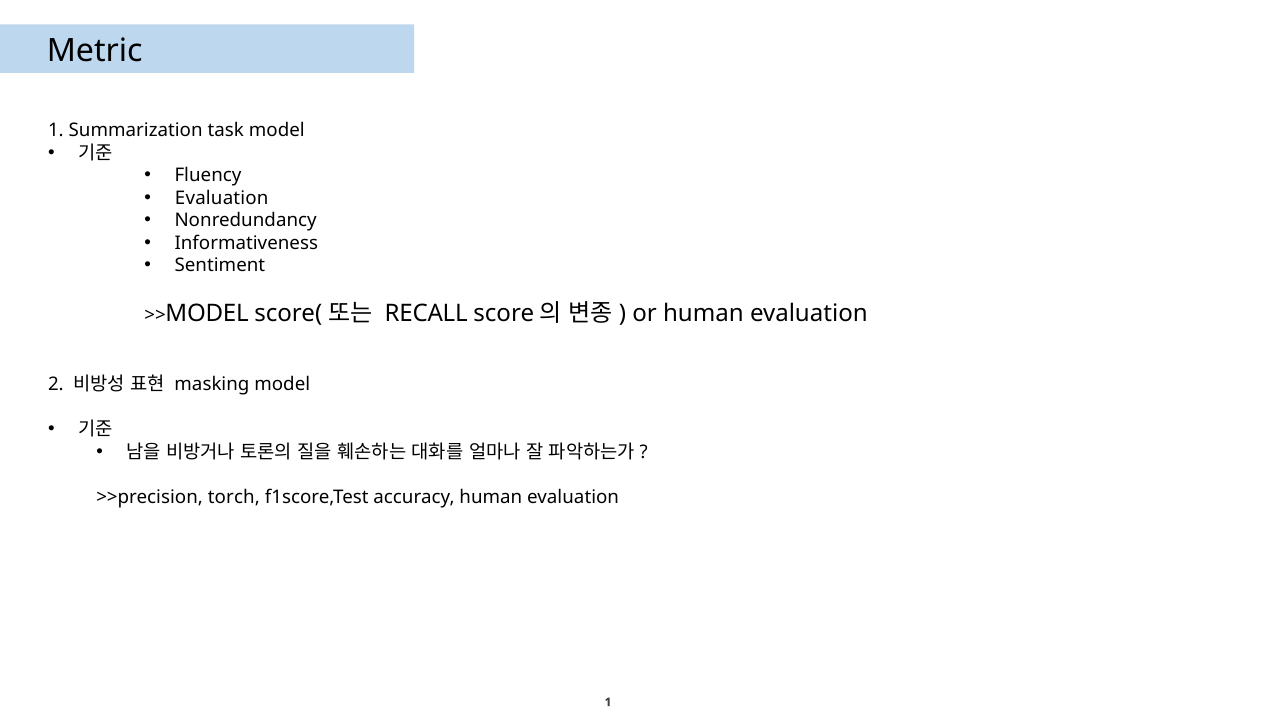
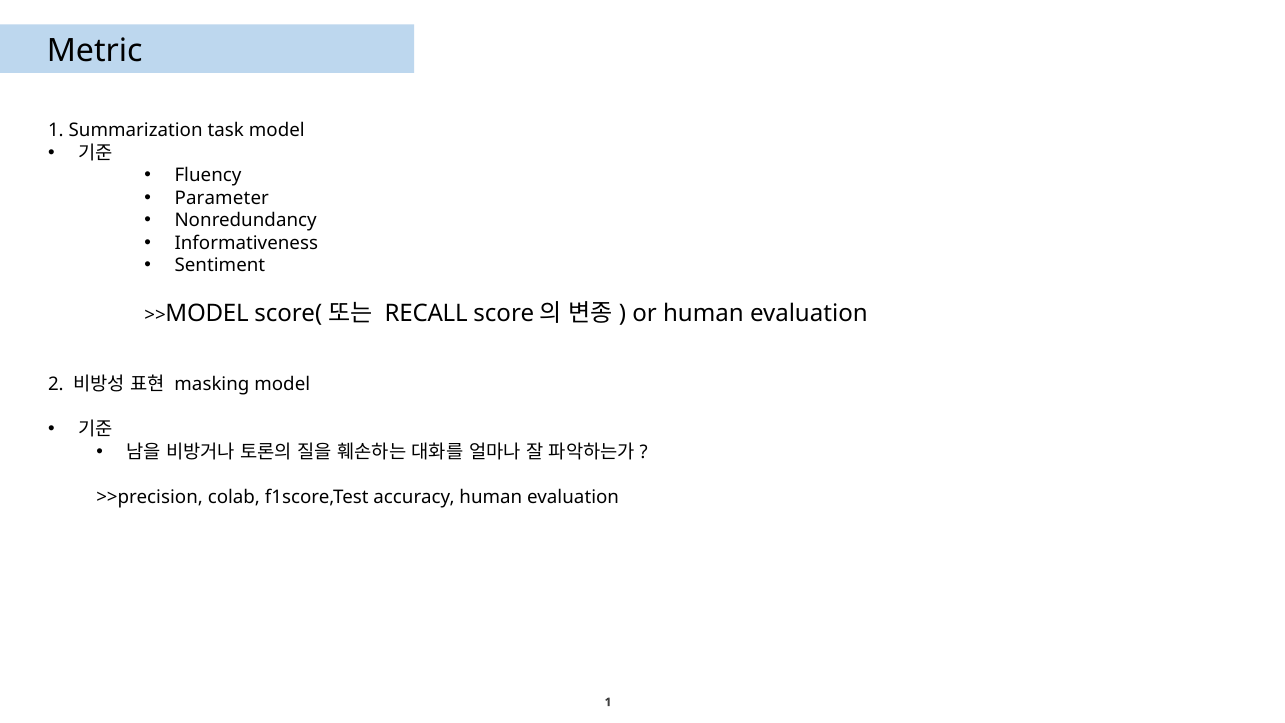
Evaluation at (222, 198): Evaluation -> Parameter
torch: torch -> colab
